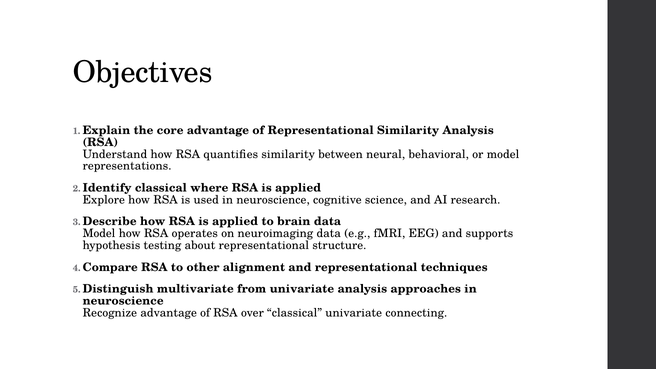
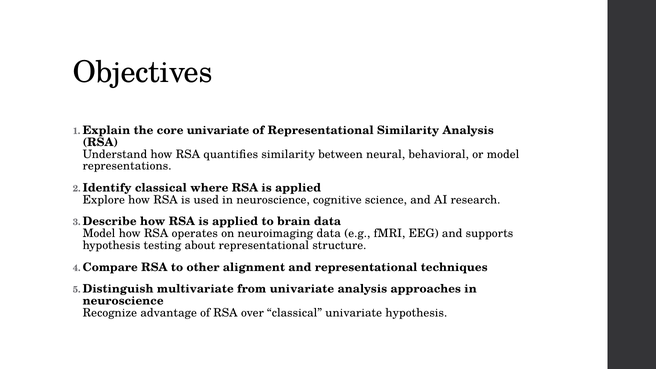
core advantage: advantage -> univariate
univariate connecting: connecting -> hypothesis
